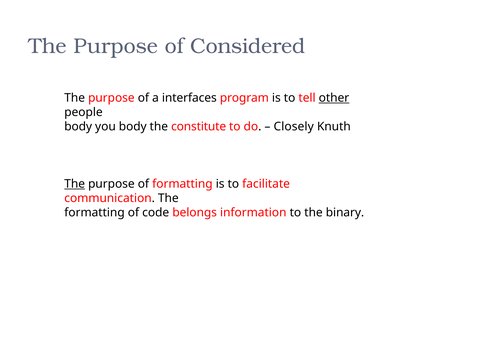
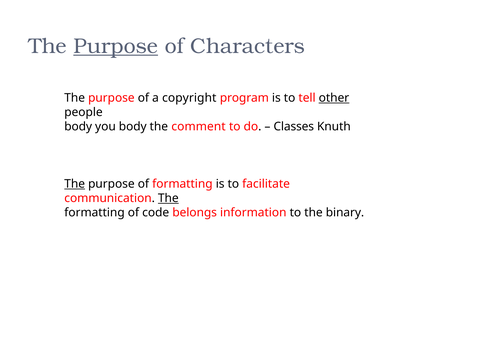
Purpose at (116, 46) underline: none -> present
Considered: Considered -> Characters
interfaces: interfaces -> copyright
constitute: constitute -> comment
Closely: Closely -> Classes
The at (168, 198) underline: none -> present
